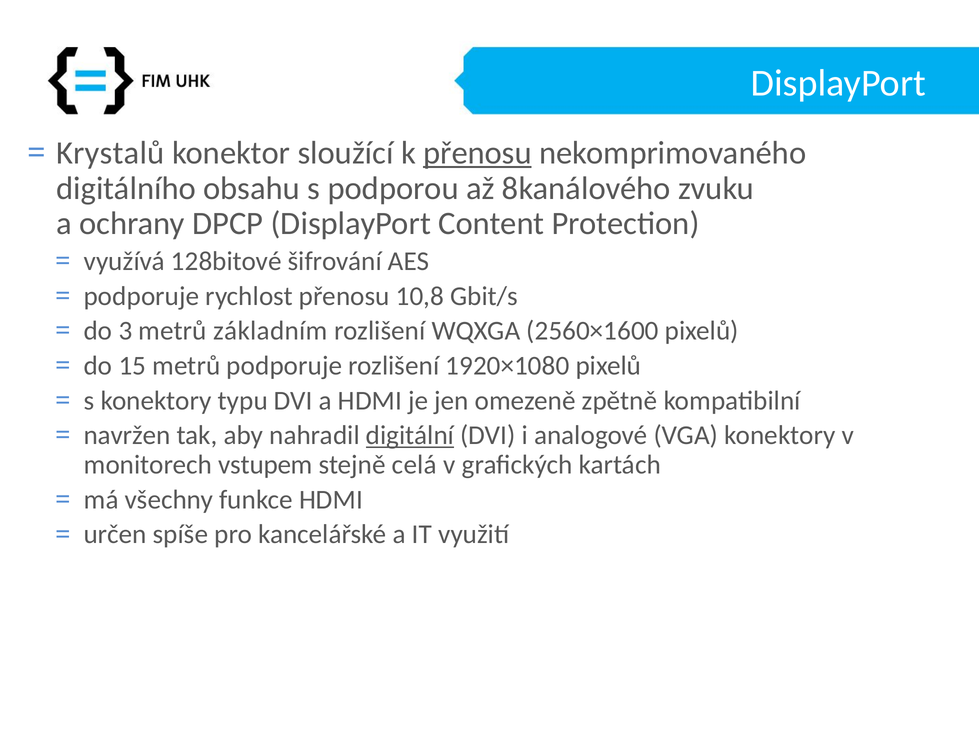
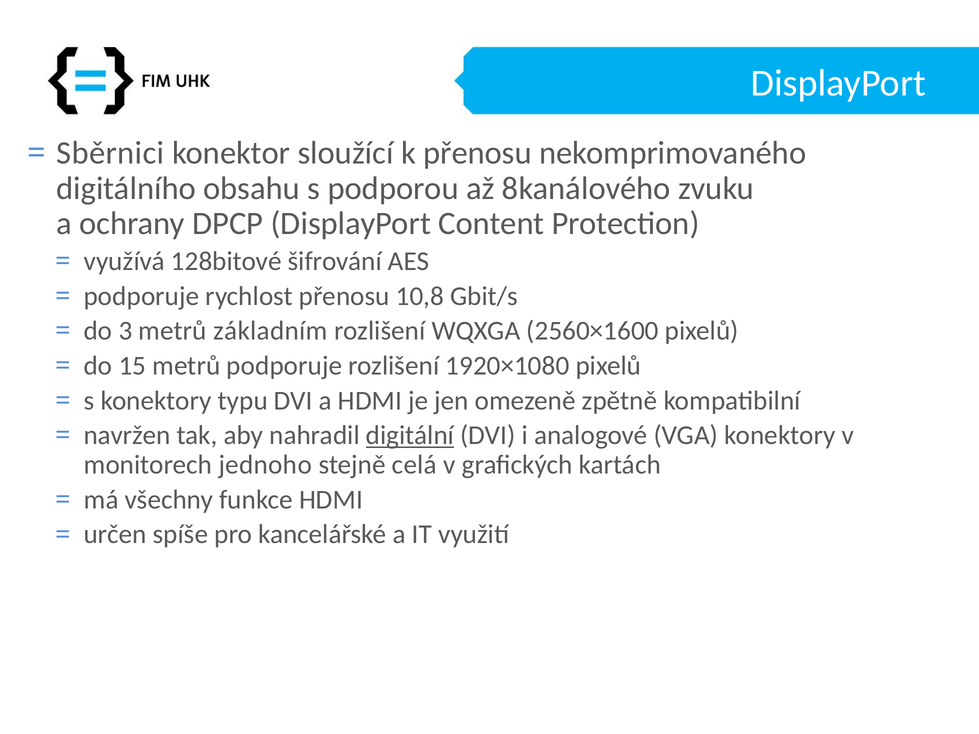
Krystalů: Krystalů -> Sběrnici
přenosu at (478, 153) underline: present -> none
vstupem: vstupem -> jednoho
